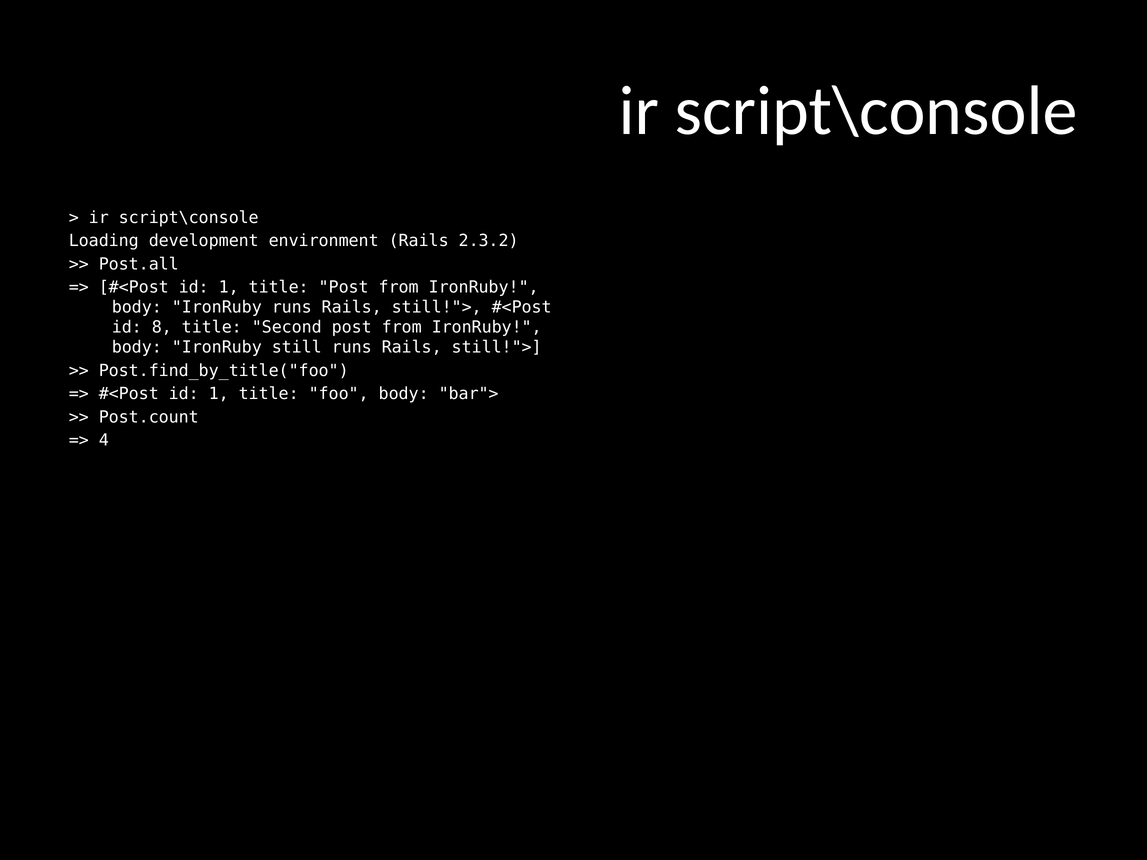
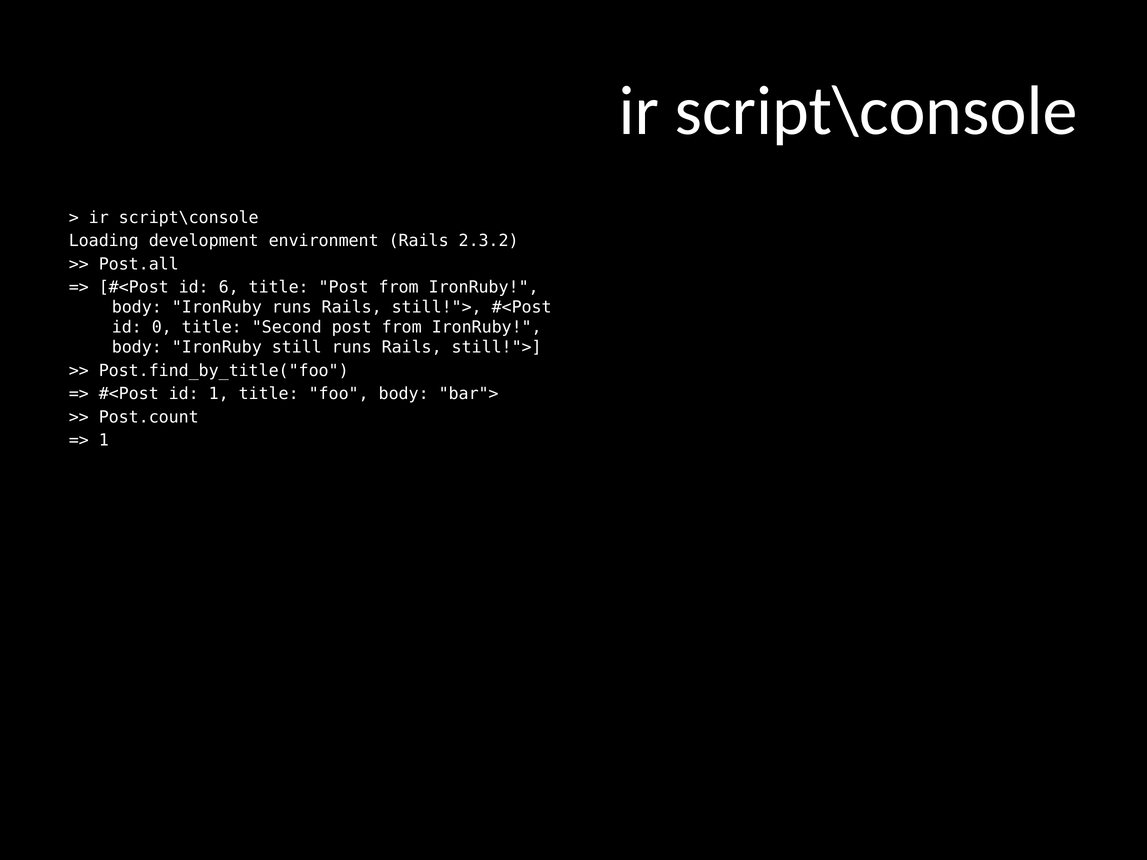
1 at (229, 287): 1 -> 6
8: 8 -> 0
4 at (104, 441): 4 -> 1
